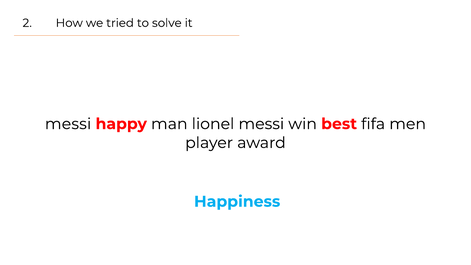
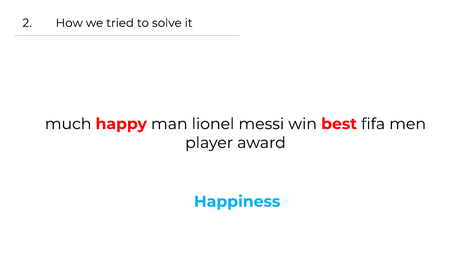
messi at (68, 124): messi -> much
